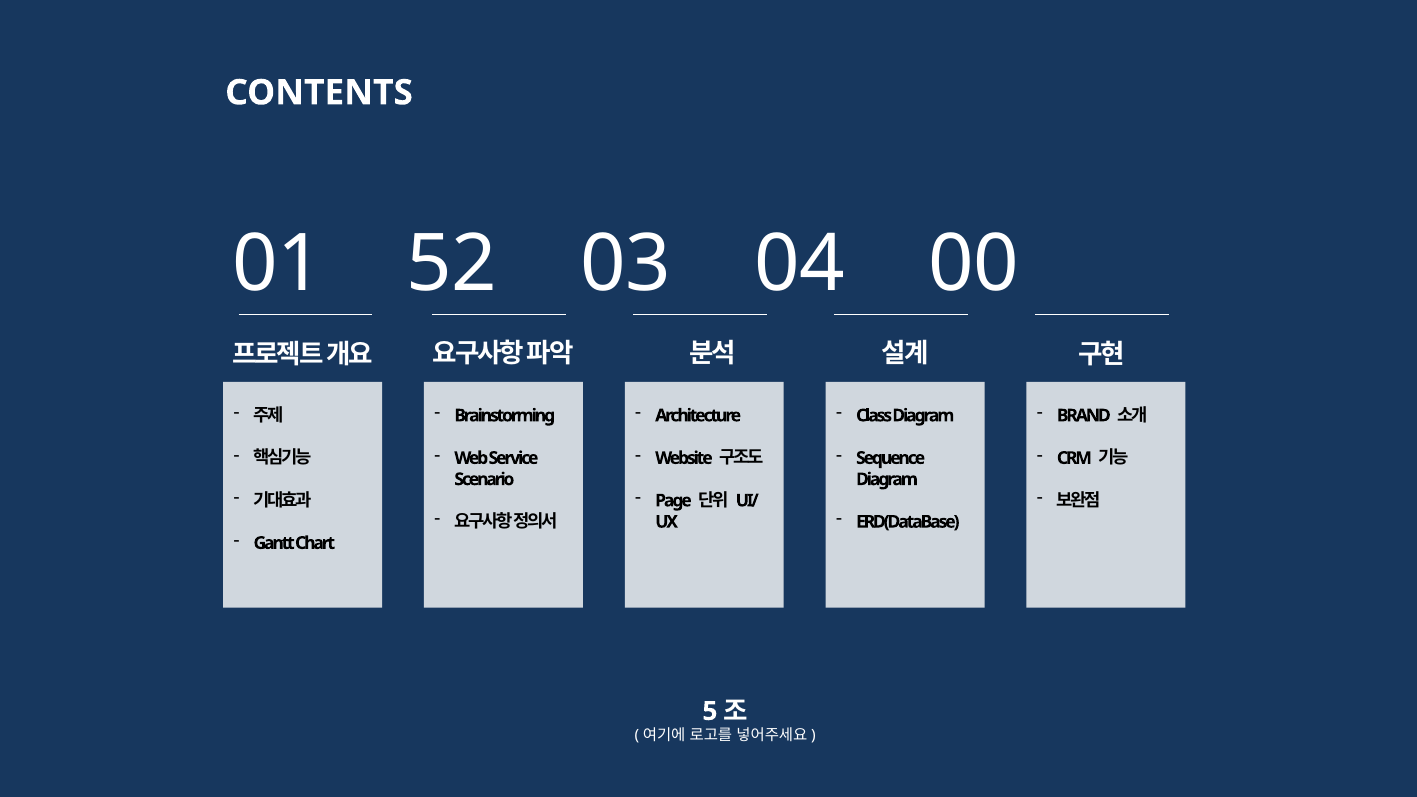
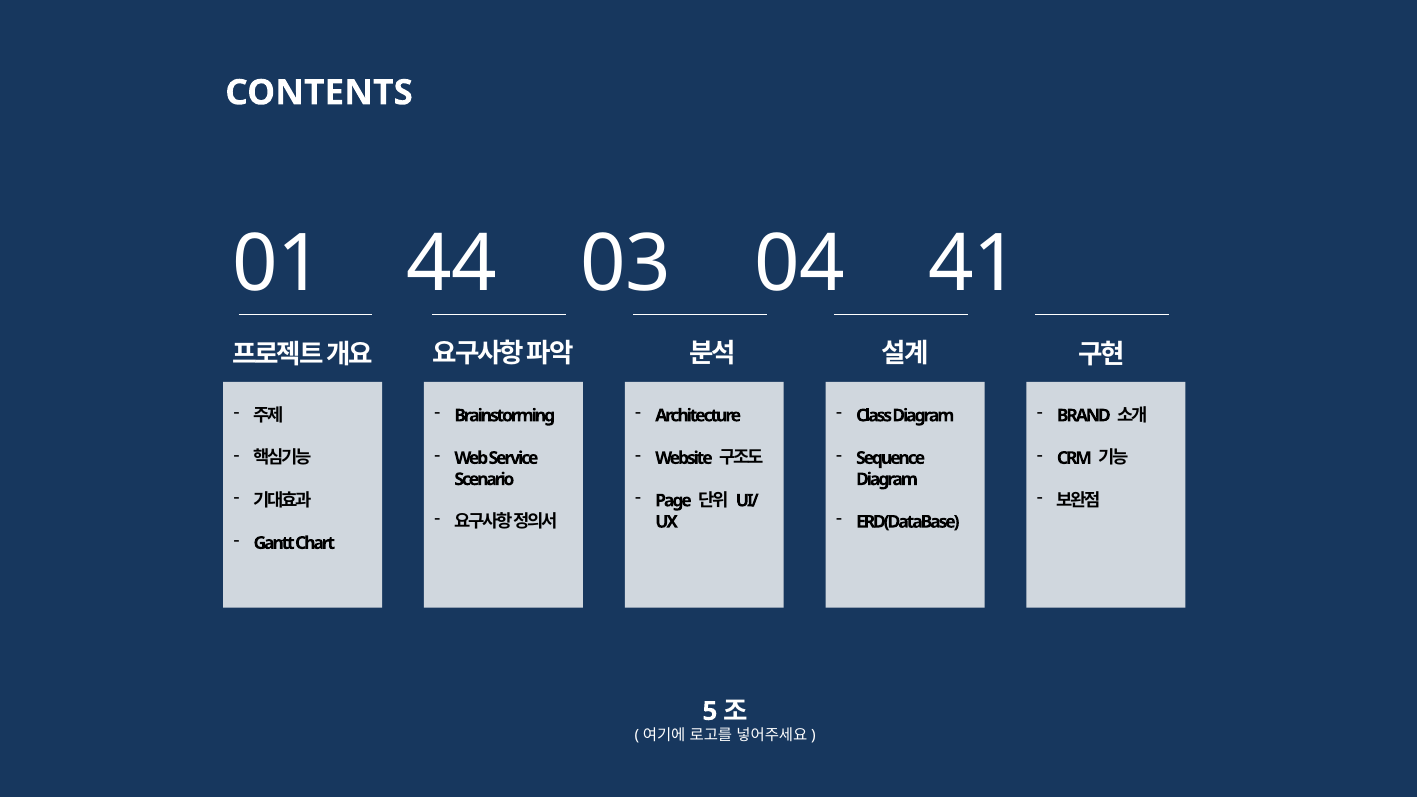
52: 52 -> 44
00: 00 -> 41
